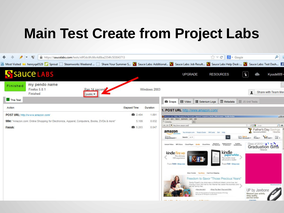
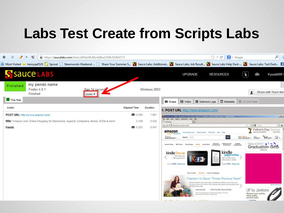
Main at (40, 34): Main -> Labs
Project: Project -> Scripts
